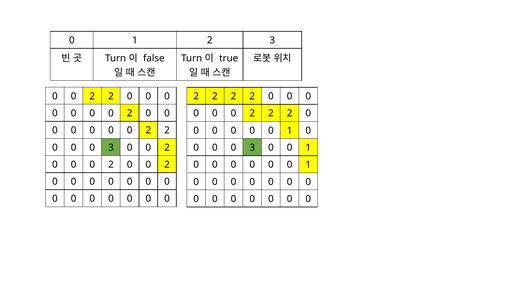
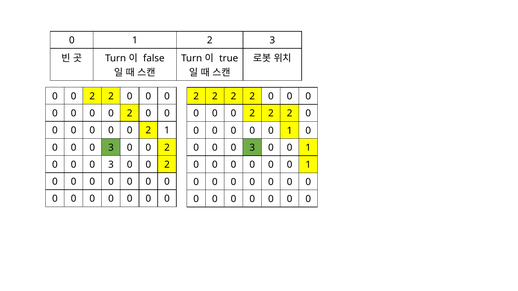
2 at (167, 131): 2 -> 1
2 at (111, 165): 2 -> 3
